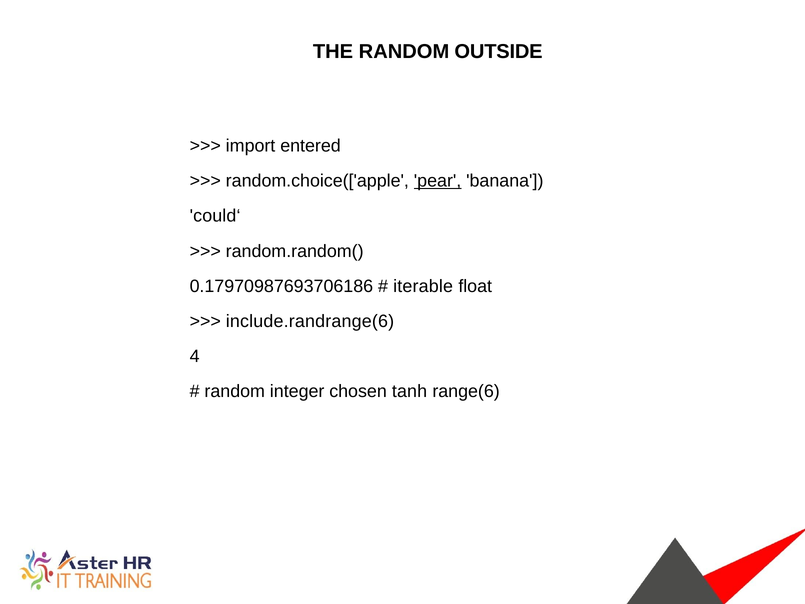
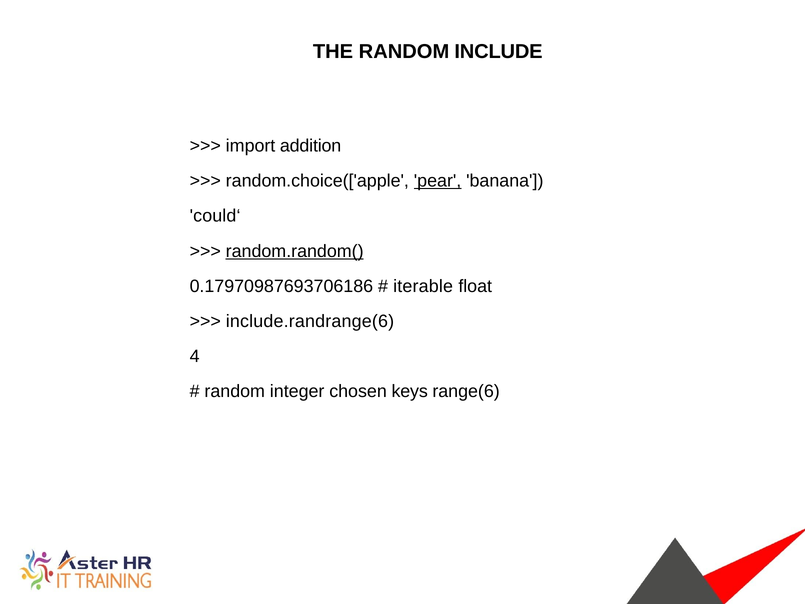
OUTSIDE: OUTSIDE -> INCLUDE
entered: entered -> addition
random.random( underline: none -> present
tanh: tanh -> keys
